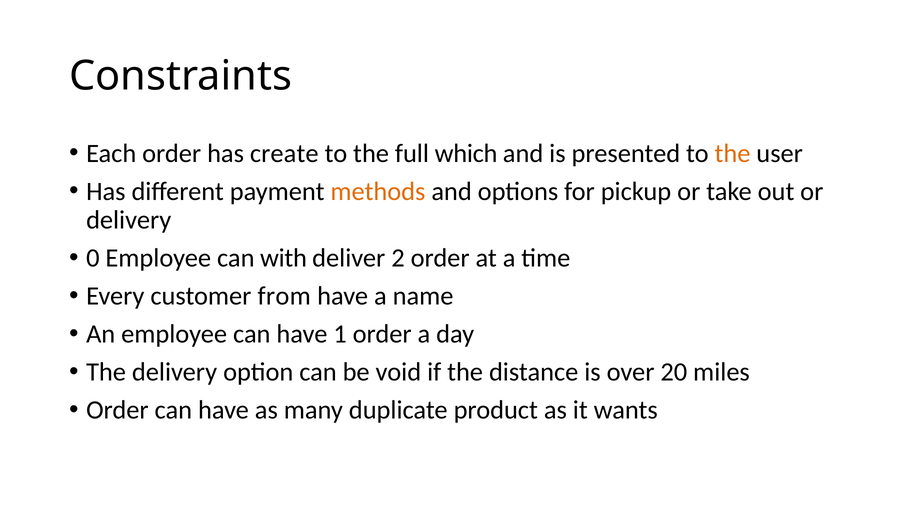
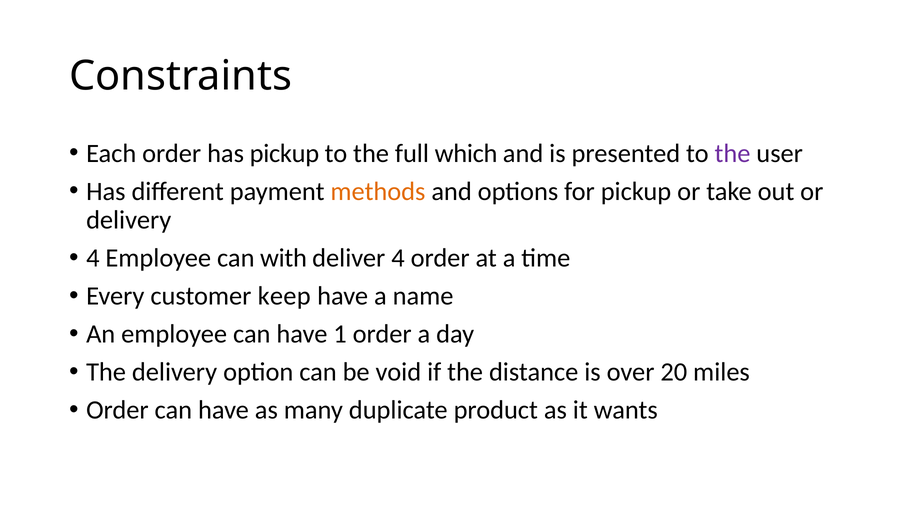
has create: create -> pickup
the at (732, 153) colour: orange -> purple
0 at (93, 258): 0 -> 4
deliver 2: 2 -> 4
from: from -> keep
